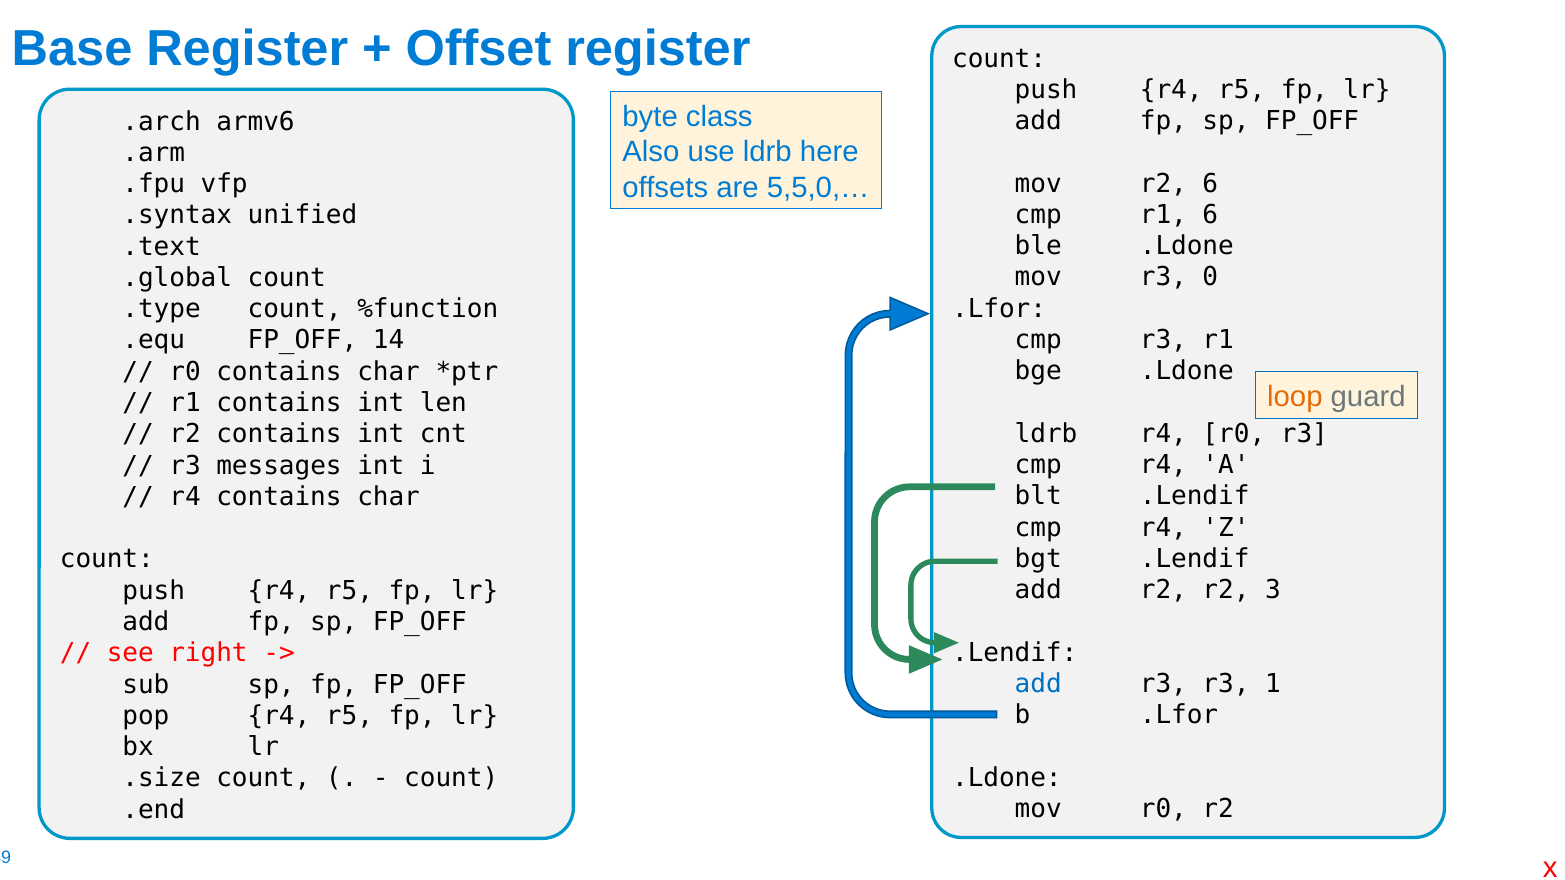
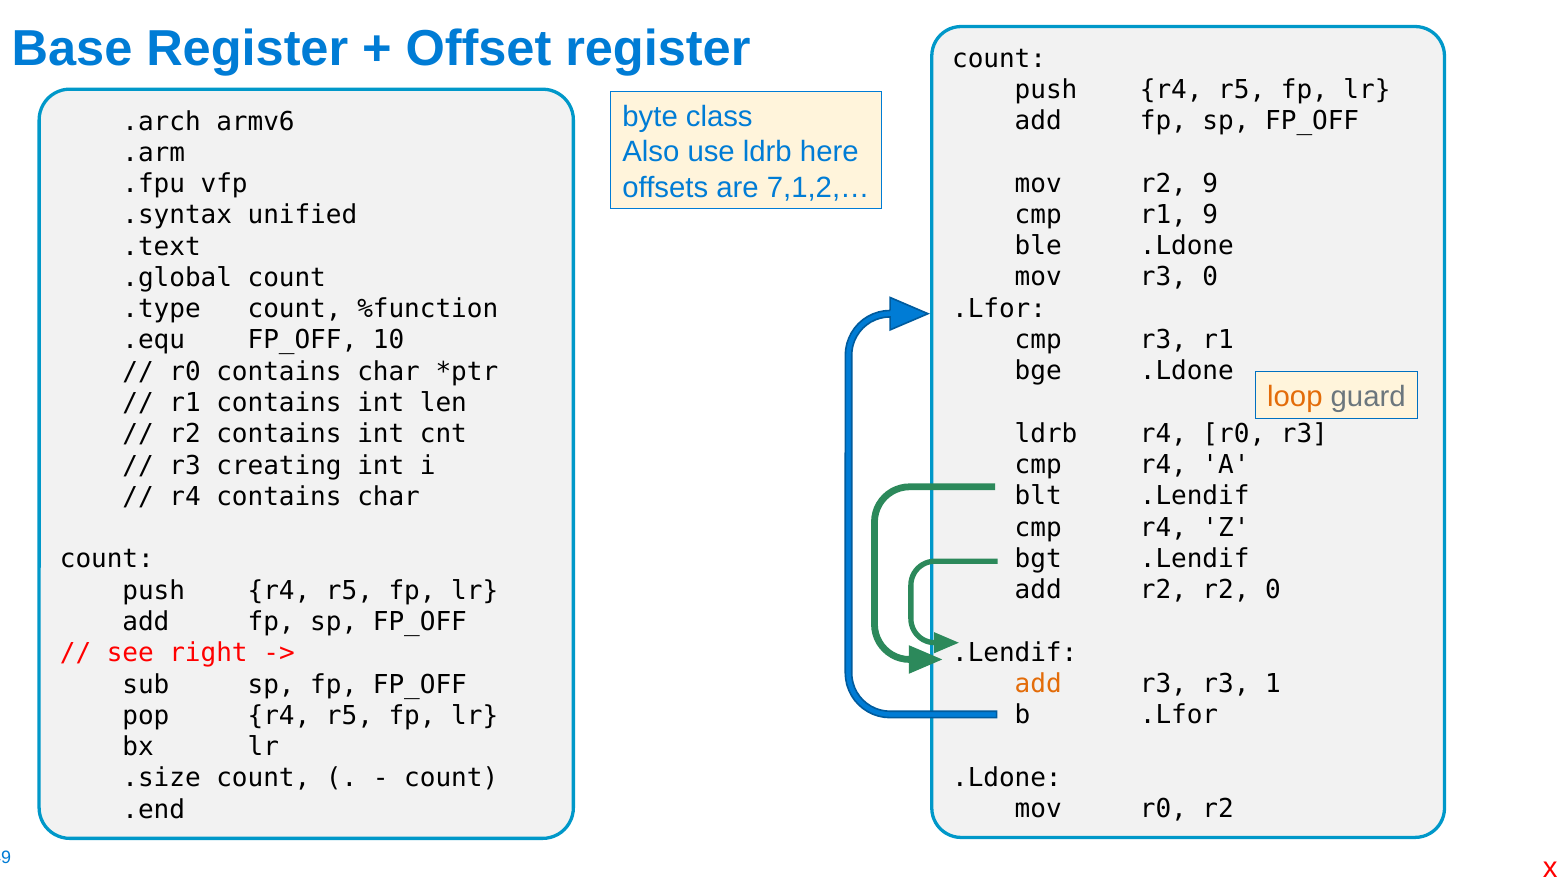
r2 6: 6 -> 9
5,5,0,…: 5,5,0,… -> 7,1,2,…
r1 6: 6 -> 9
14: 14 -> 10
messages: messages -> creating
r2 3: 3 -> 0
add at (1038, 684) colour: blue -> orange
